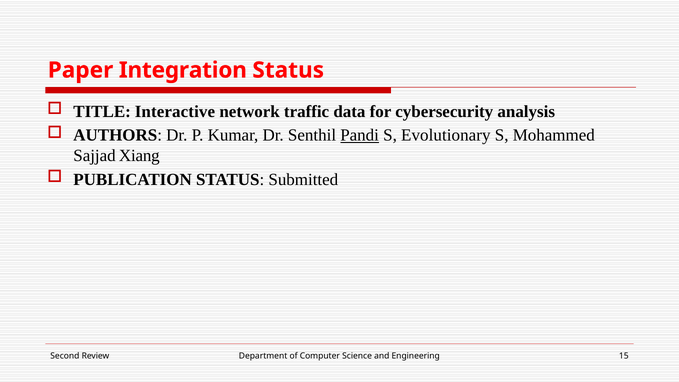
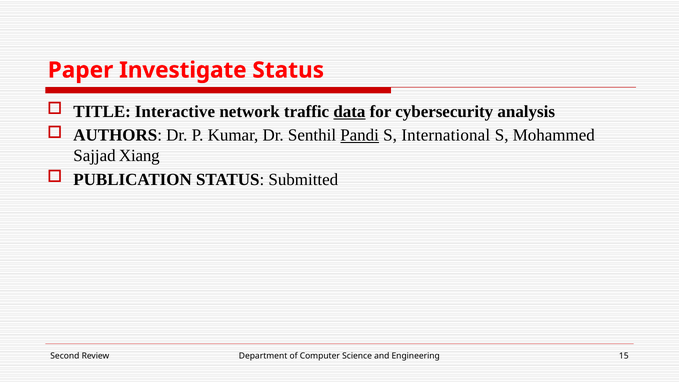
Integration: Integration -> Investigate
data underline: none -> present
Evolutionary: Evolutionary -> International
